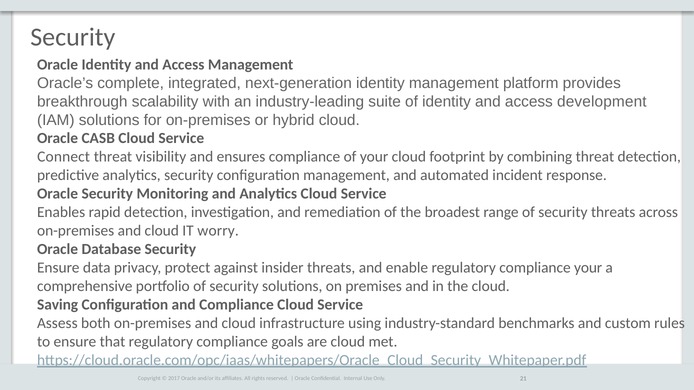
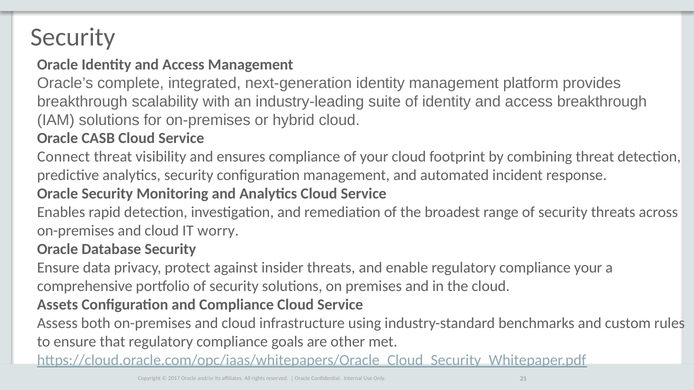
access development: development -> breakthrough
Saving: Saving -> Assets
are cloud: cloud -> other
